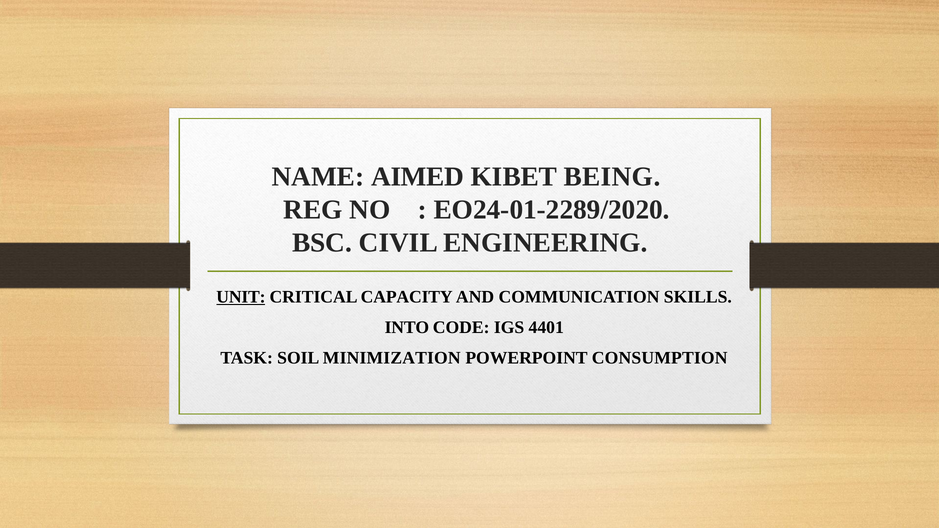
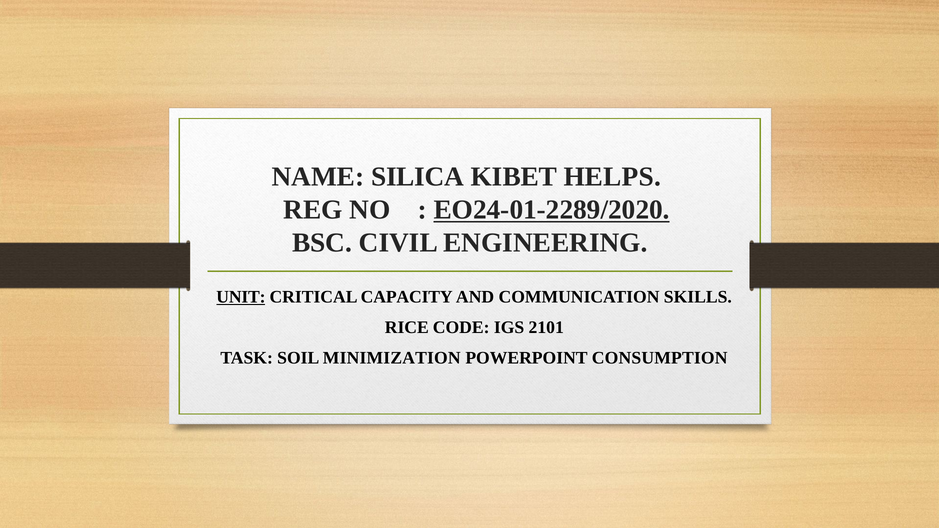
AIMED: AIMED -> SILICA
BEING: BEING -> HELPS
EO24-01-2289/2020 underline: none -> present
INTO: INTO -> RICE
4401: 4401 -> 2101
